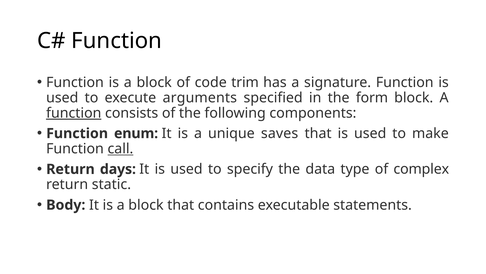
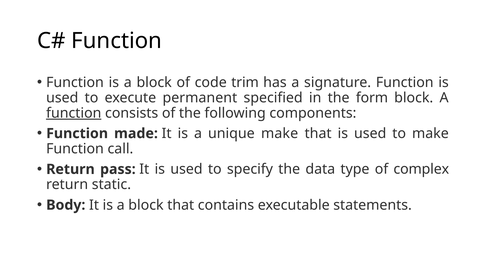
arguments: arguments -> permanent
enum: enum -> made
unique saves: saves -> make
call underline: present -> none
days: days -> pass
